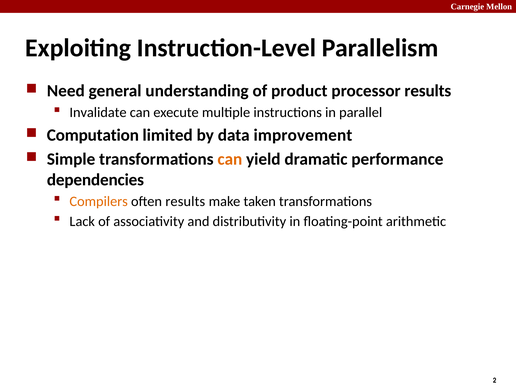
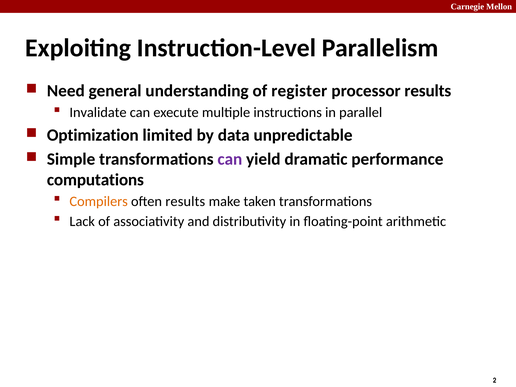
product: product -> register
Computation: Computation -> Optimization
improvement: improvement -> unpredictable
can at (230, 159) colour: orange -> purple
dependencies: dependencies -> computations
